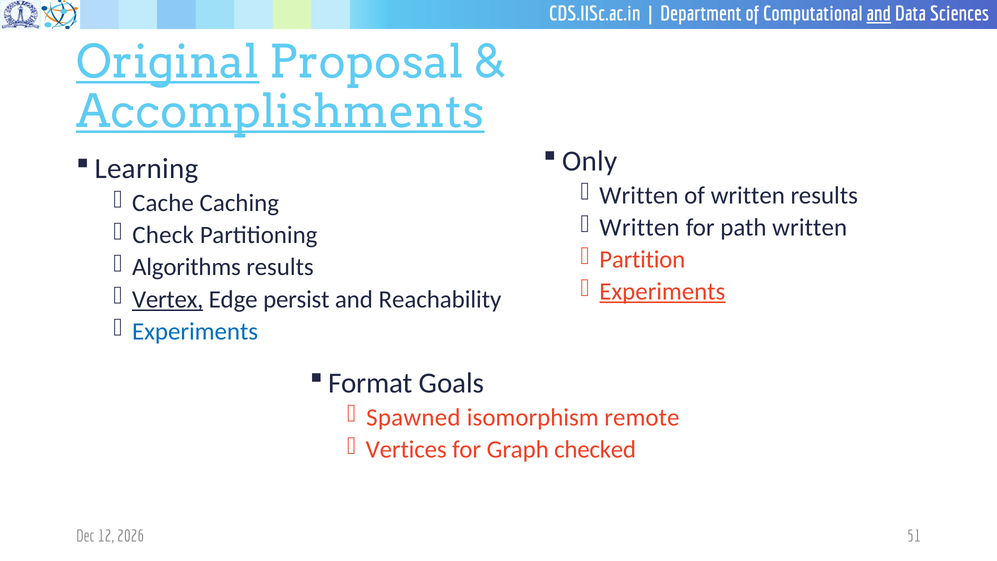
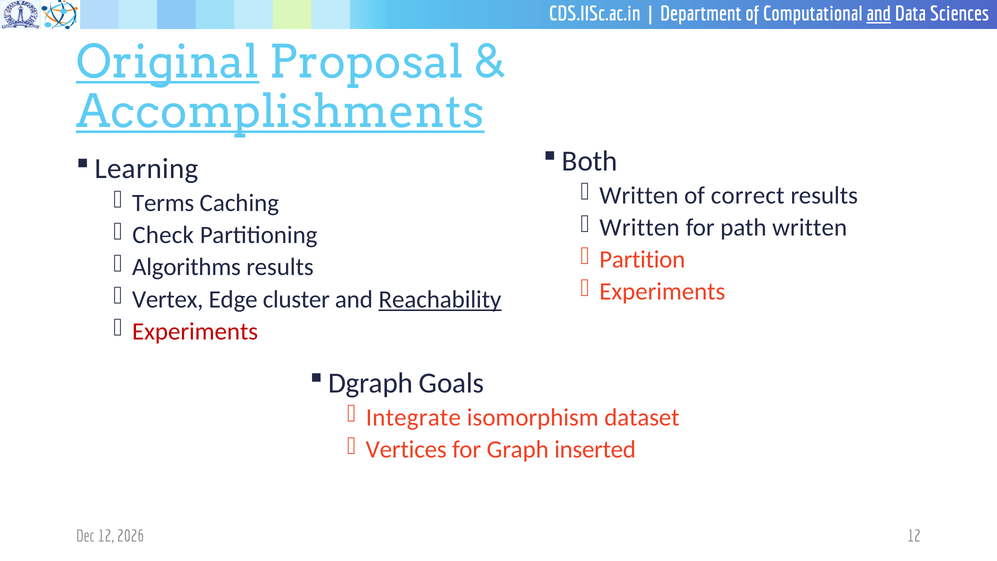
Only: Only -> Both
of written: written -> correct
Cache: Cache -> Terms
Experiments at (662, 292) underline: present -> none
Vertex underline: present -> none
persist: persist -> cluster
Reachability underline: none -> present
Experiments at (195, 331) colour: blue -> red
Format: Format -> Dgraph
Spawned: Spawned -> Integrate
remote: remote -> dataset
checked: checked -> inserted
51 at (914, 536): 51 -> 12
